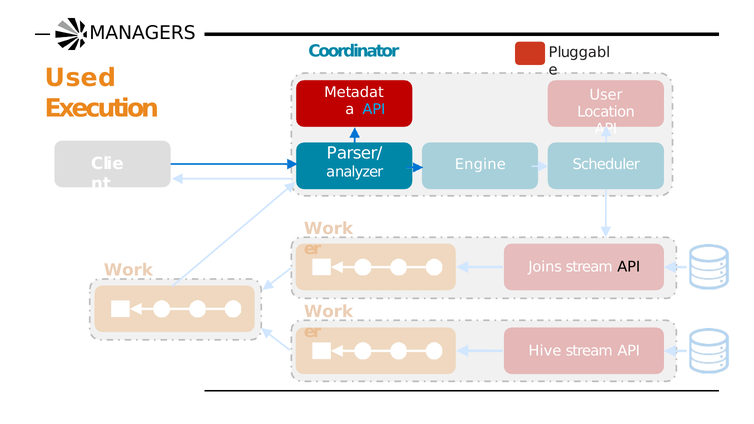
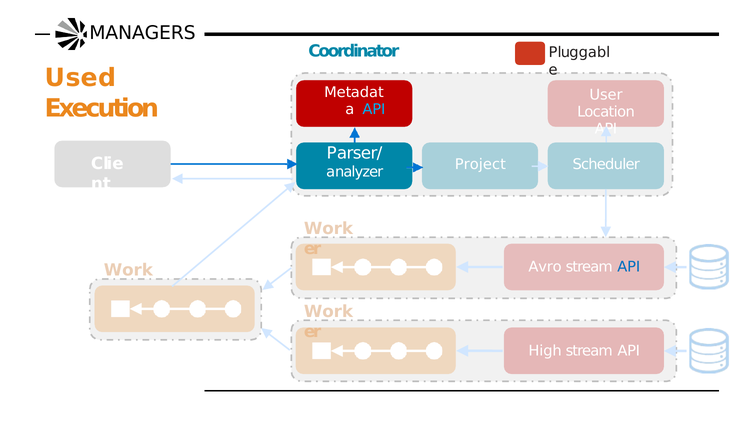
Engine: Engine -> Project
Joins: Joins -> Avro
API at (629, 267) colour: black -> blue
Hive: Hive -> High
